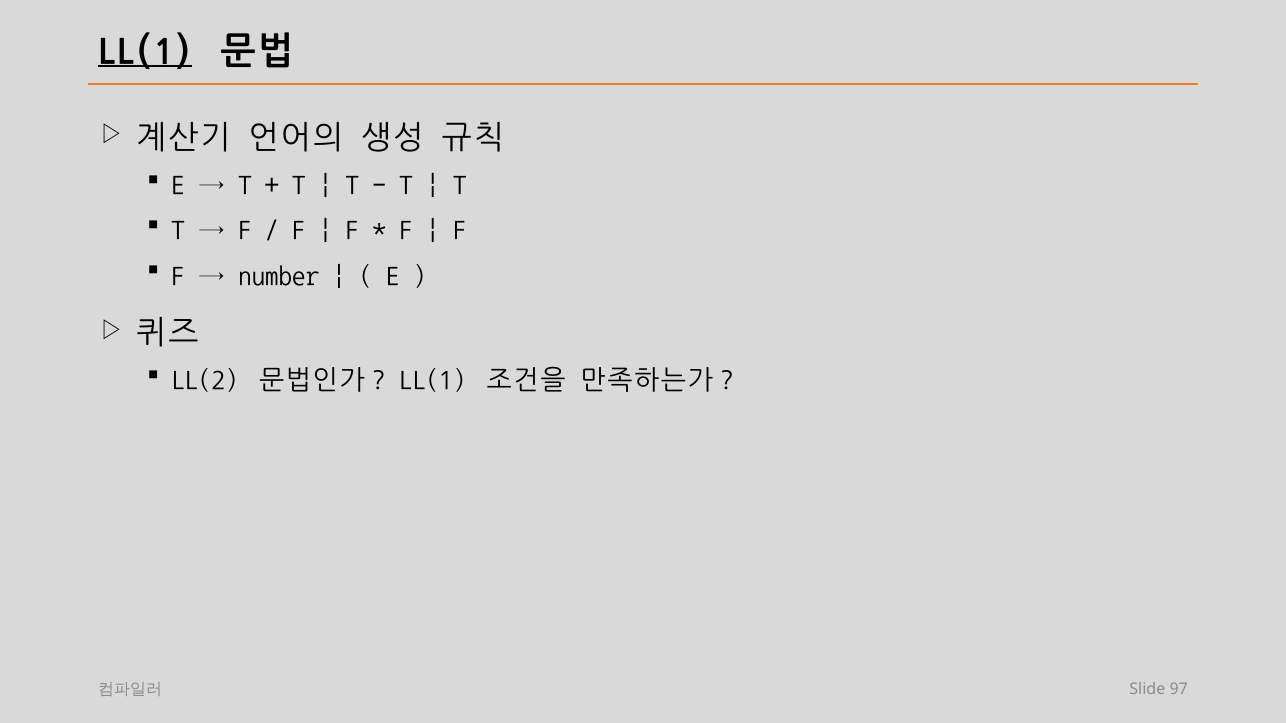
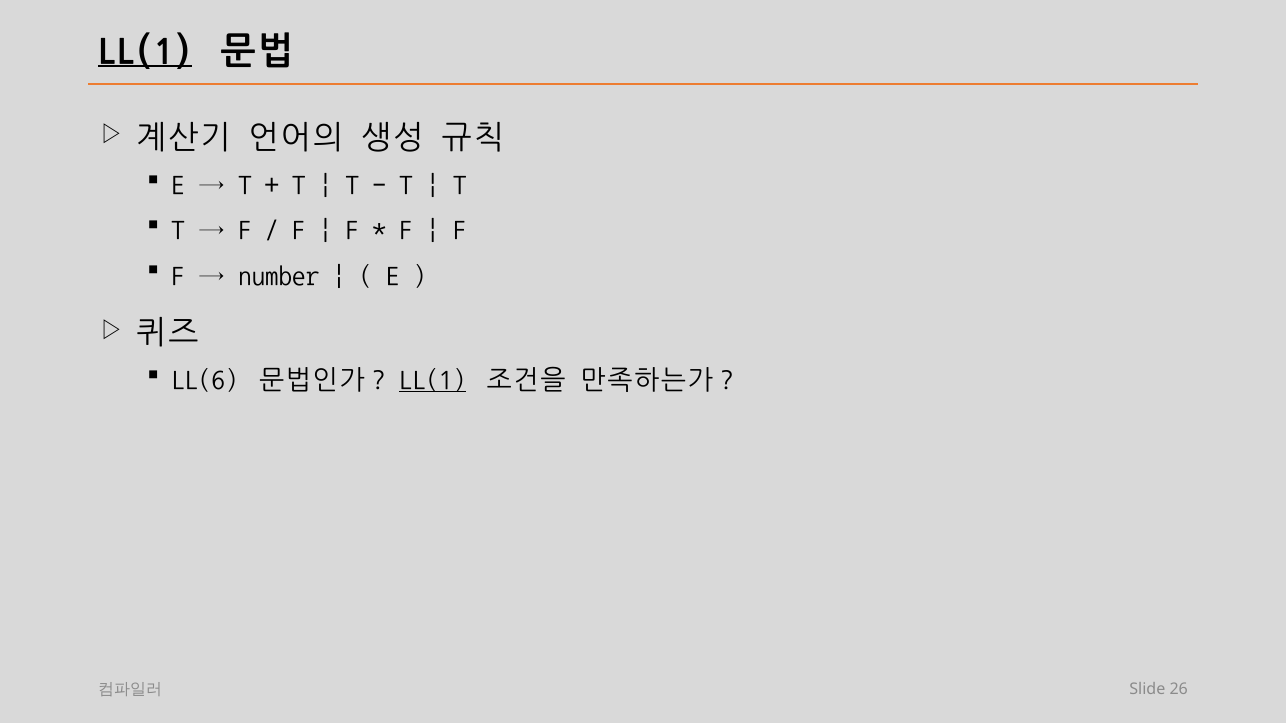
LL(2: LL(2 -> LL(6
LL(1 at (432, 380) underline: none -> present
97: 97 -> 26
